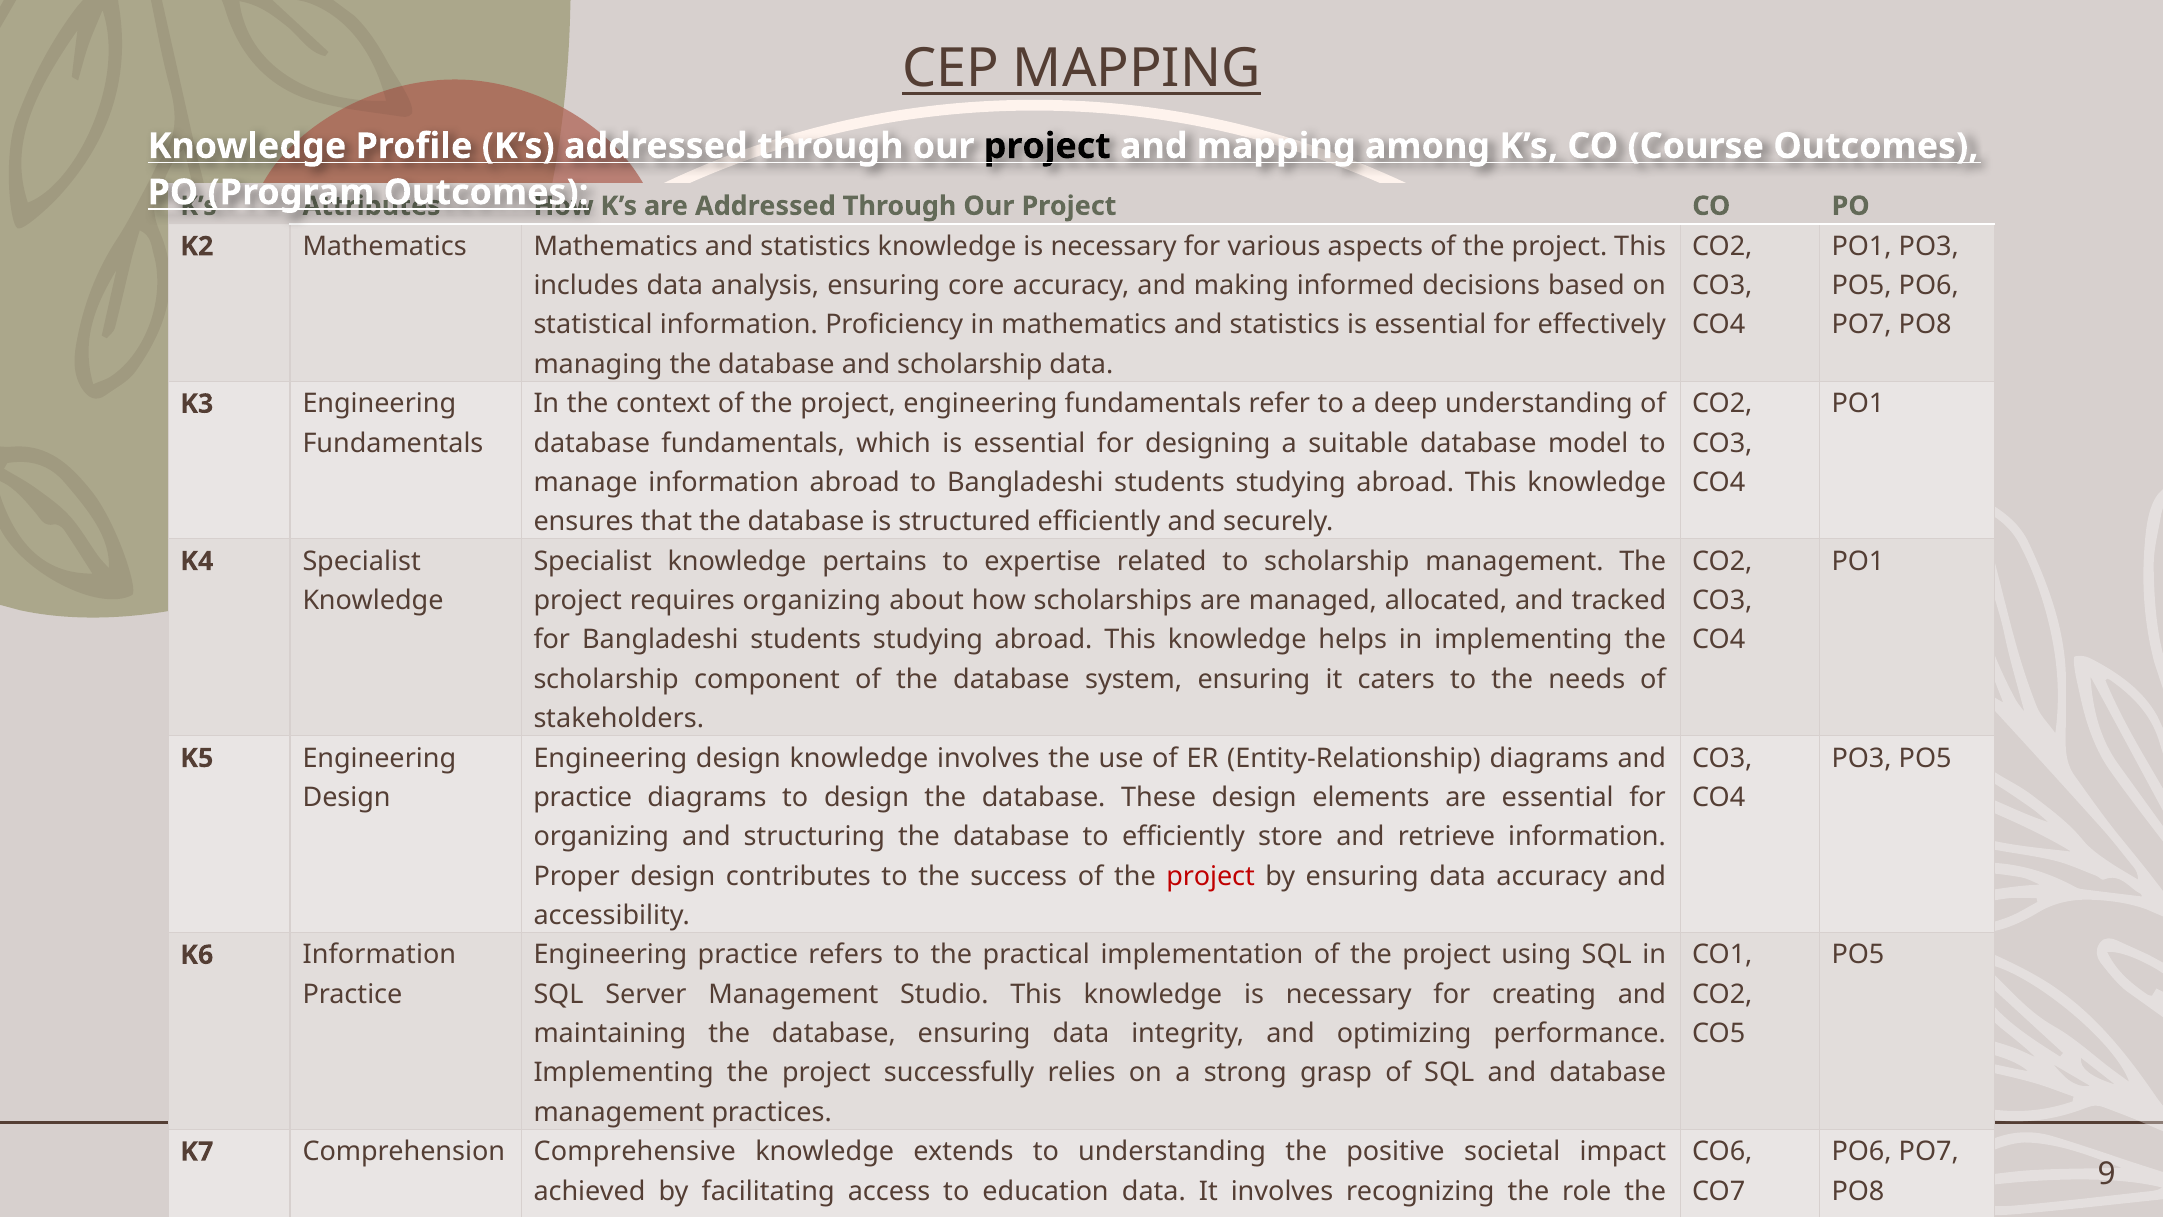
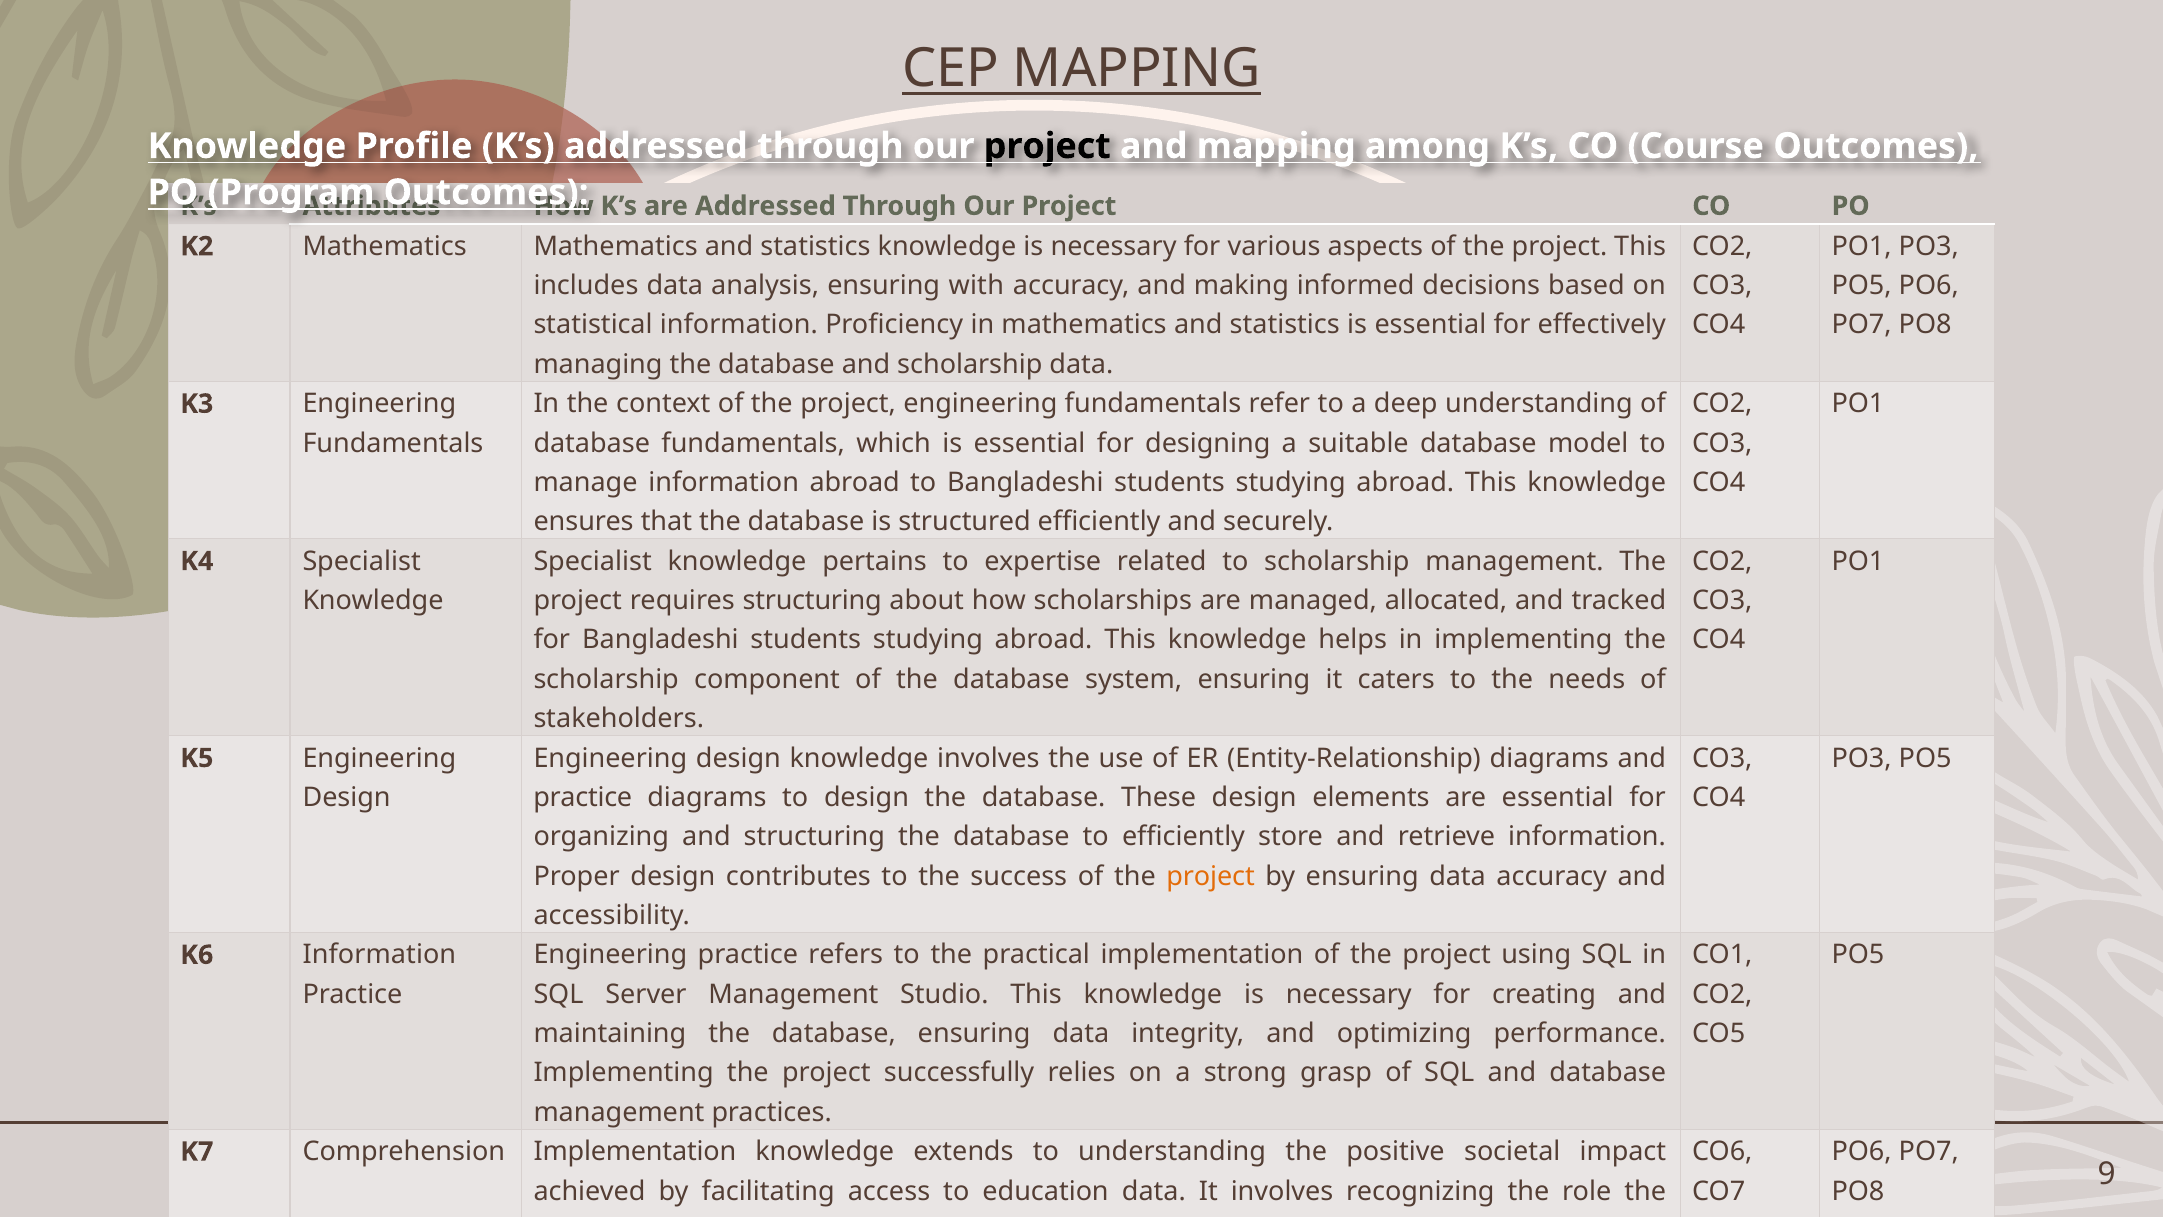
ensuring core: core -> with
requires organizing: organizing -> structuring
project at (1211, 876) colour: red -> orange
Comprehension Comprehensive: Comprehensive -> Implementation
